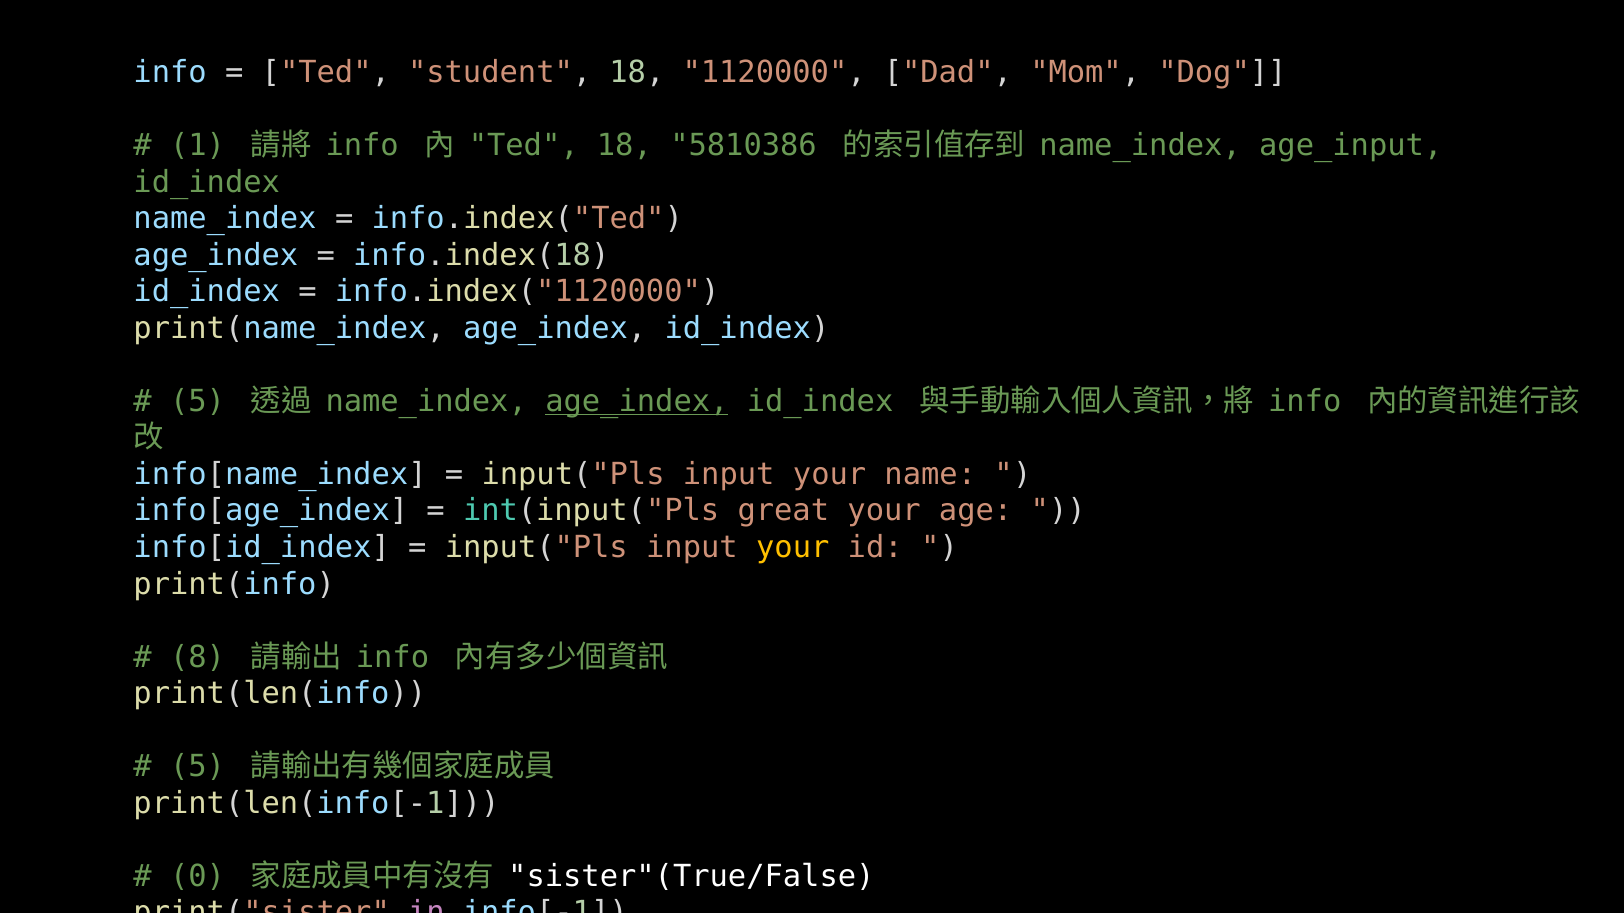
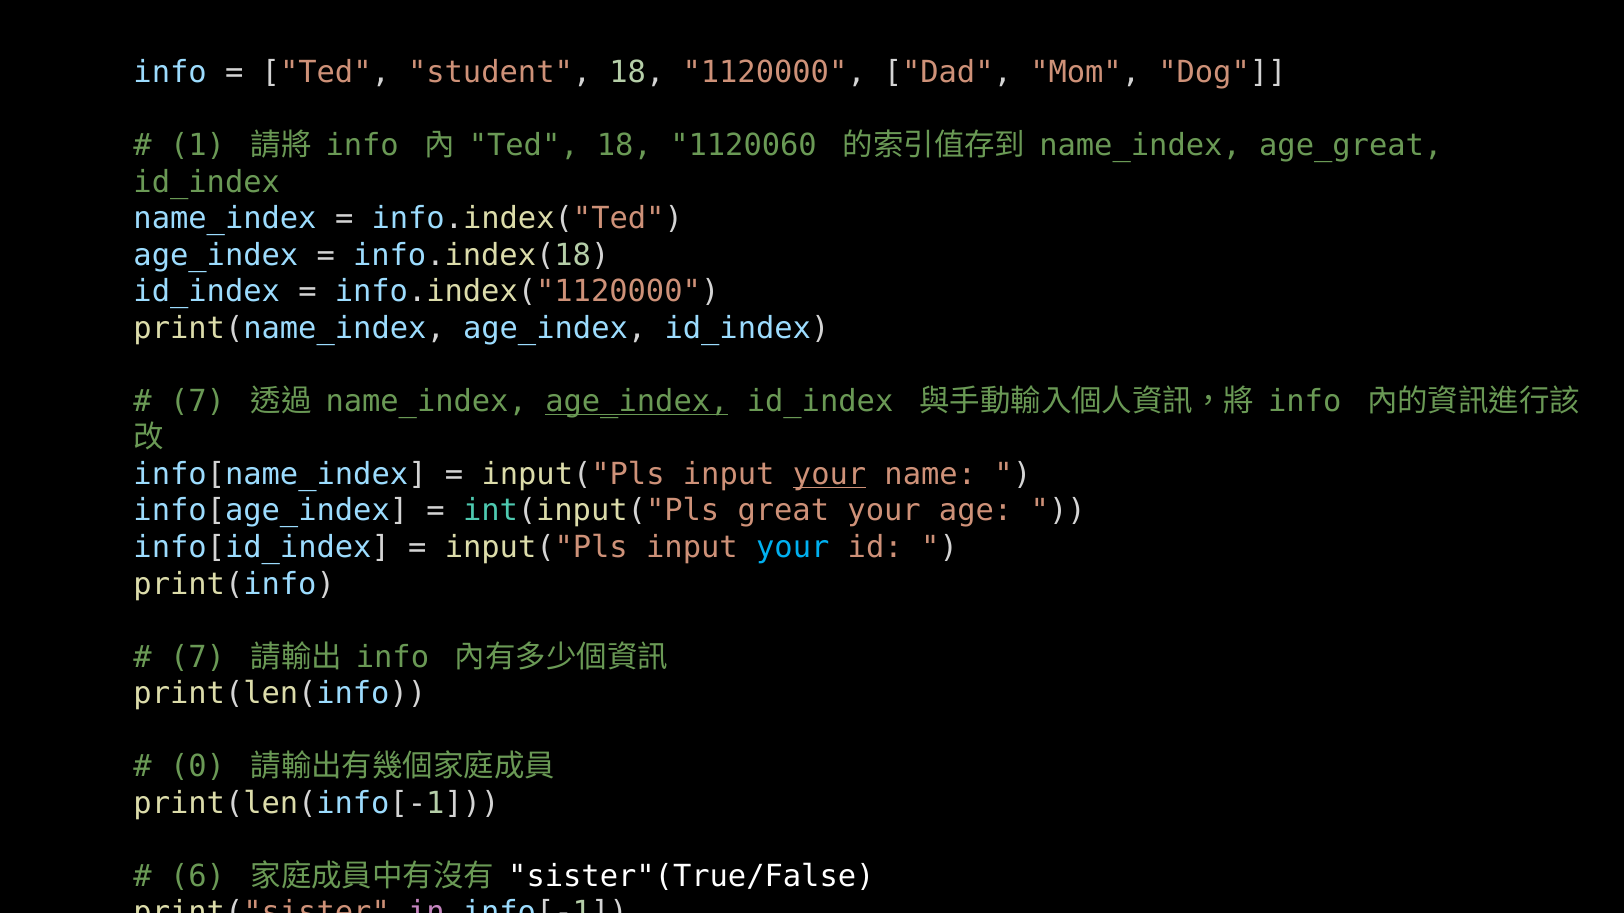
5810386: 5810386 -> 1120060
age_input: age_input -> age_great
5 at (198, 402): 5 -> 7
your at (830, 475) underline: none -> present
your at (793, 548) colour: yellow -> light blue
8 at (198, 657): 8 -> 7
5 at (198, 767): 5 -> 0
0: 0 -> 6
